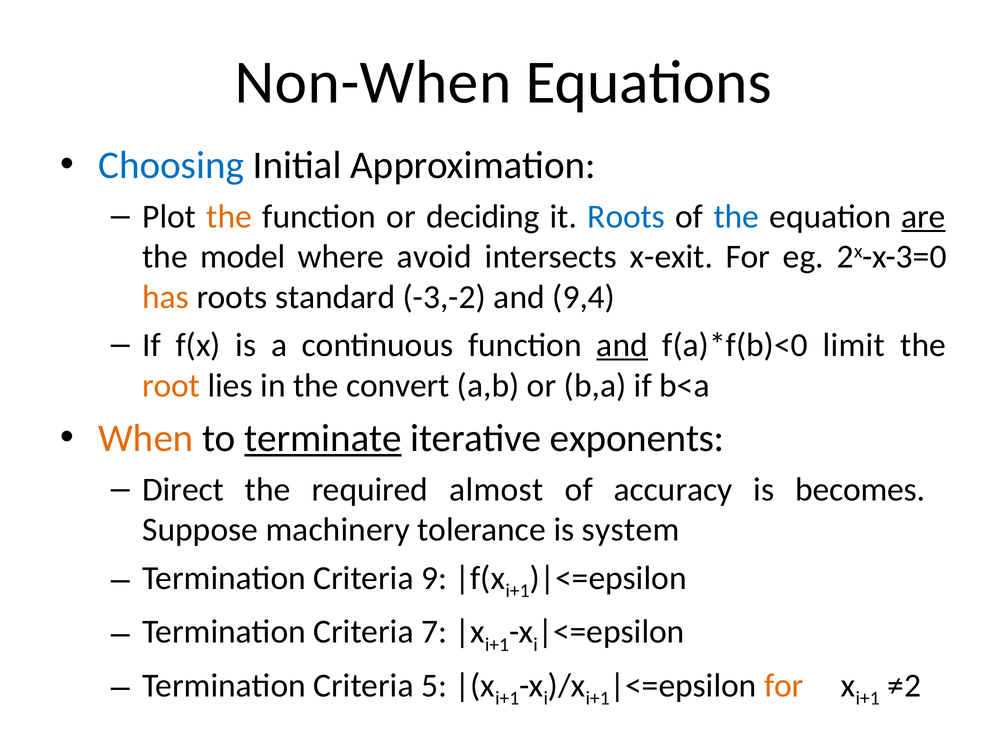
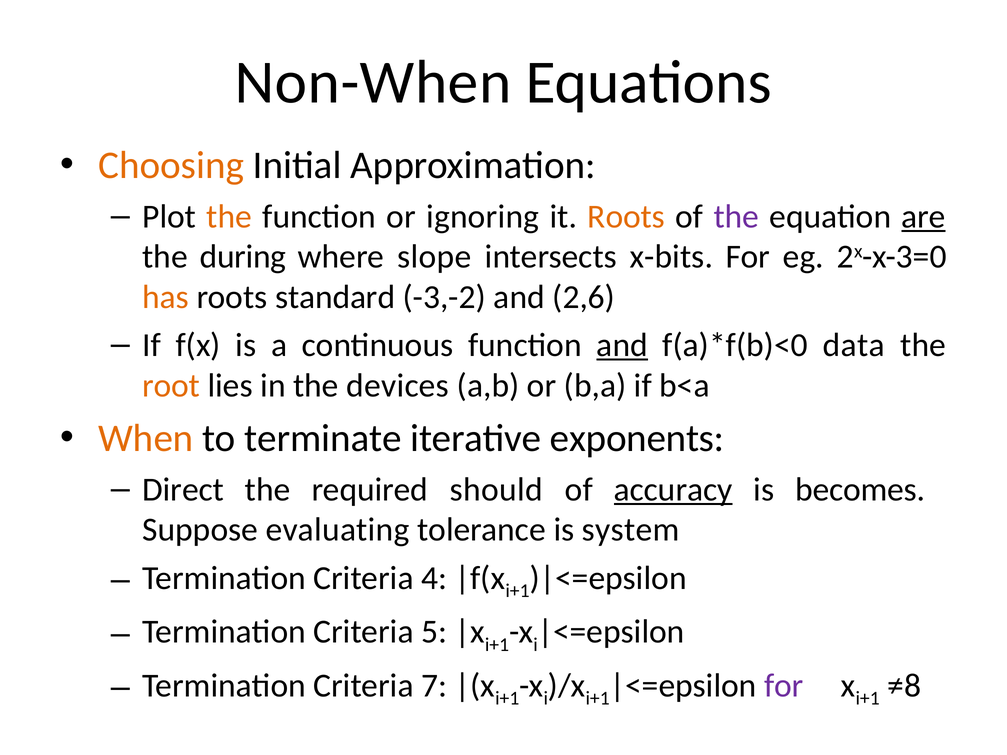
Choosing colour: blue -> orange
deciding: deciding -> ignoring
Roots at (626, 217) colour: blue -> orange
the at (736, 217) colour: blue -> purple
model: model -> during
avoid: avoid -> slope
x-exit: x-exit -> x-bits
9,4: 9,4 -> 2,6
limit: limit -> data
convert: convert -> devices
terminate underline: present -> none
almost: almost -> should
accuracy underline: none -> present
machinery: machinery -> evaluating
9: 9 -> 4
7: 7 -> 5
5: 5 -> 7
for at (784, 686) colour: orange -> purple
≠2: ≠2 -> ≠8
